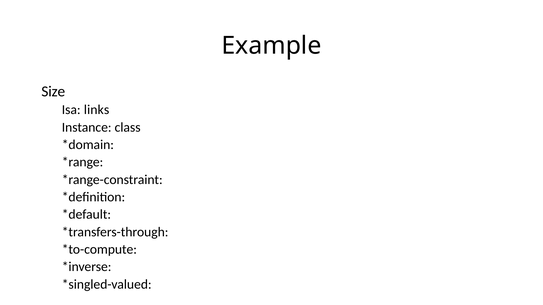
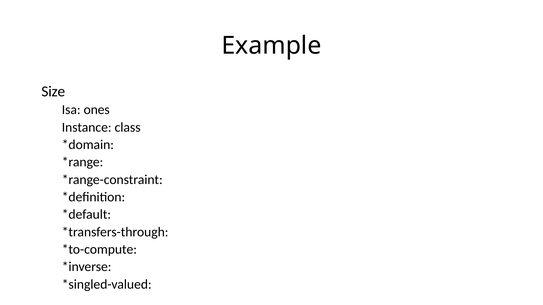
links: links -> ones
